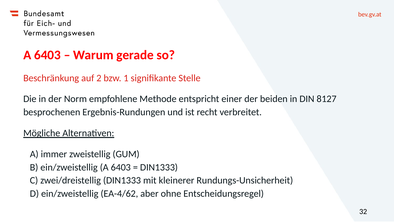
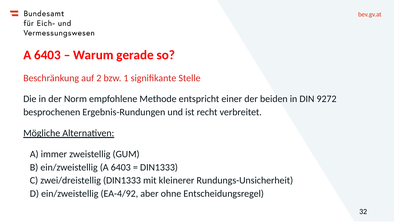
8127: 8127 -> 9272
EA-4/62: EA-4/62 -> EA-4/92
